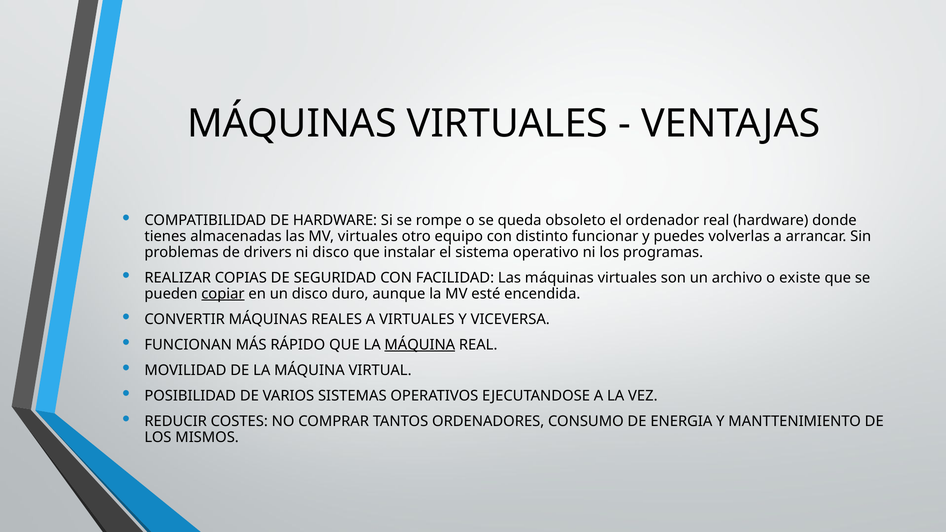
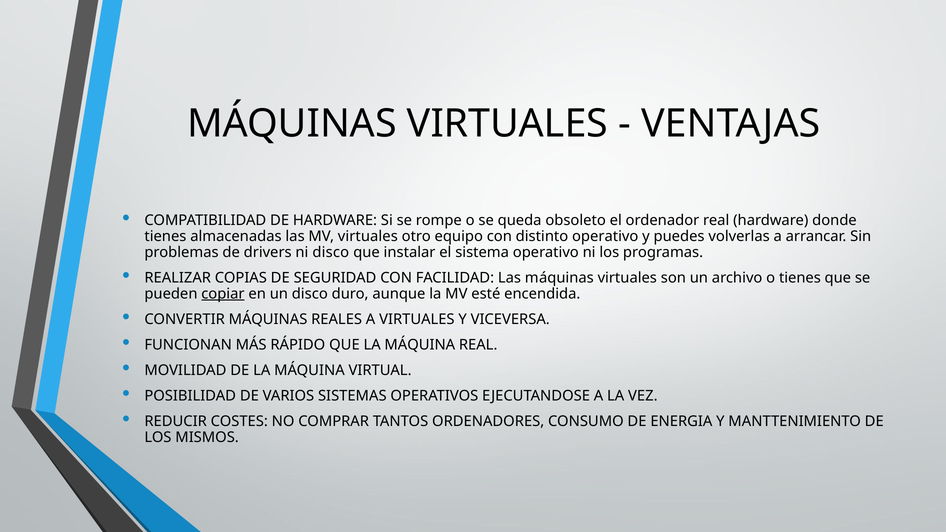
distinto funcionar: funcionar -> operativo
o existe: existe -> tienes
MÁQUINA at (420, 345) underline: present -> none
